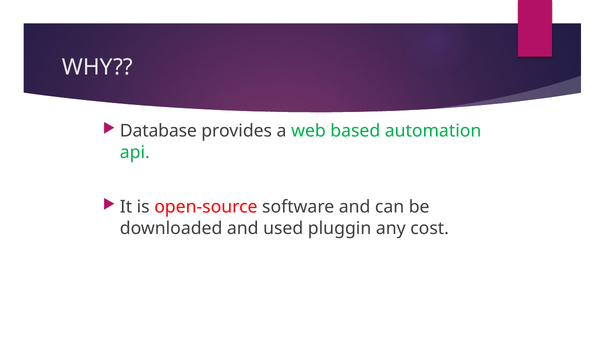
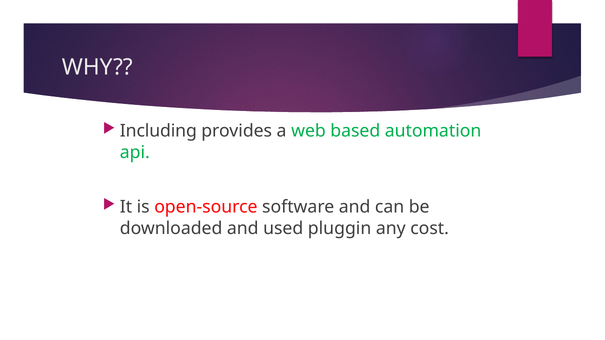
Database: Database -> Including
